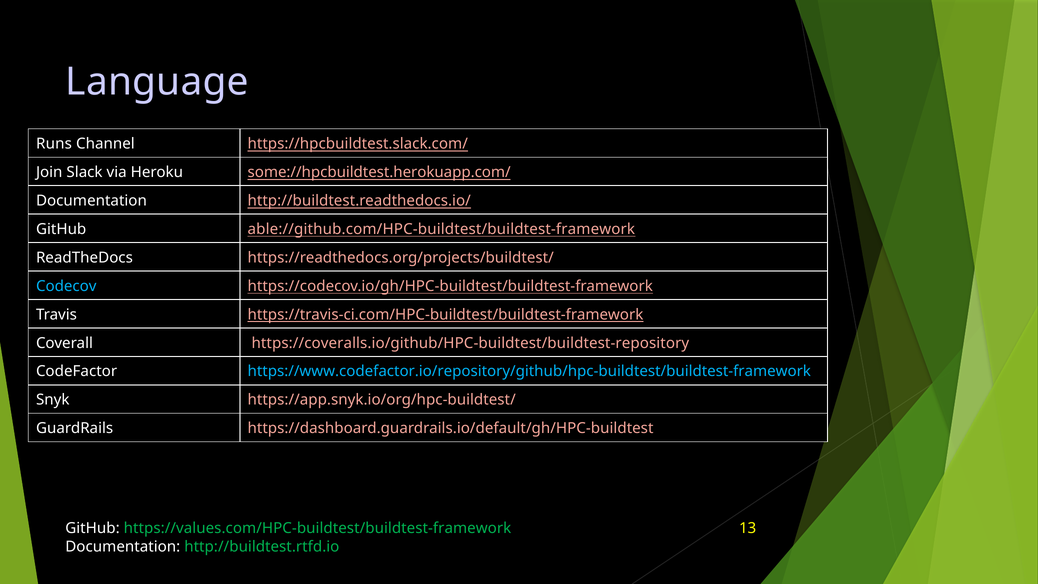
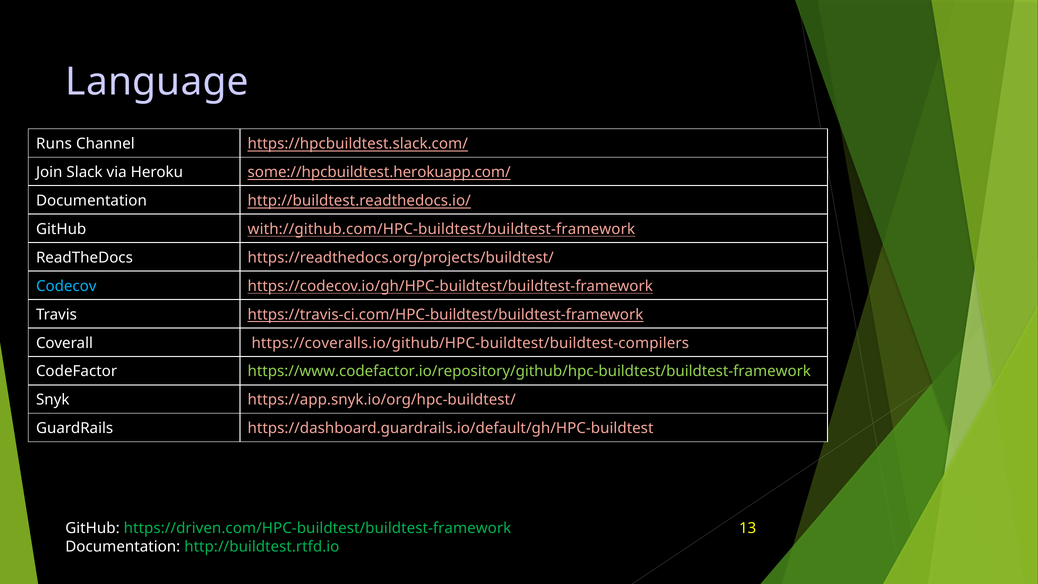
able://github.com/HPC-buildtest/buildtest-framework: able://github.com/HPC-buildtest/buildtest-framework -> with://github.com/HPC-buildtest/buildtest-framework
https://coveralls.io/github/HPC-buildtest/buildtest-repository: https://coveralls.io/github/HPC-buildtest/buildtest-repository -> https://coveralls.io/github/HPC-buildtest/buildtest-compilers
https://www.codefactor.io/repository/github/hpc-buildtest/buildtest-framework colour: light blue -> light green
https://values.com/HPC-buildtest/buildtest-framework: https://values.com/HPC-buildtest/buildtest-framework -> https://driven.com/HPC-buildtest/buildtest-framework
